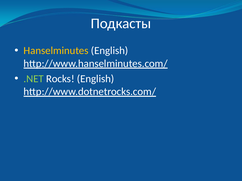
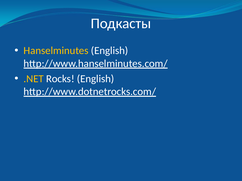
.NET colour: light green -> yellow
